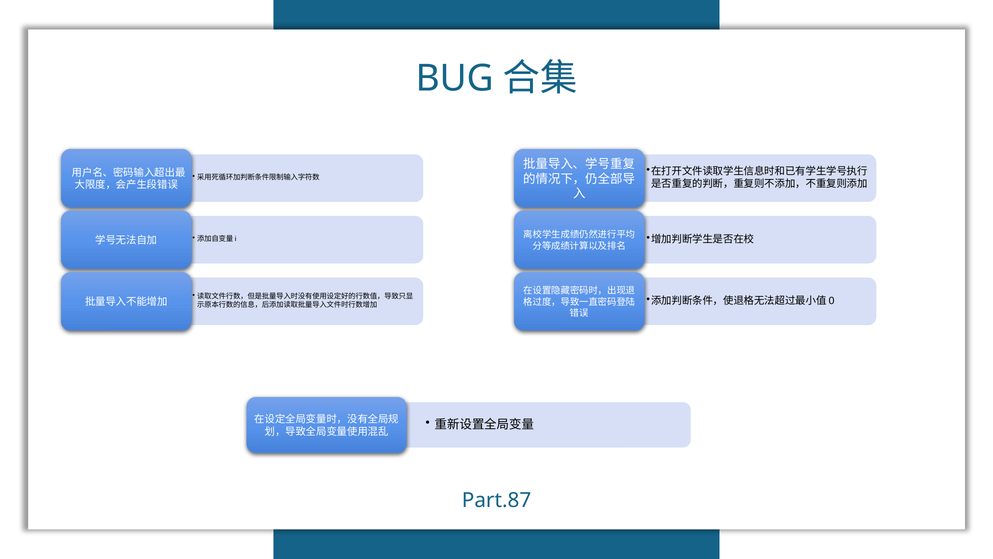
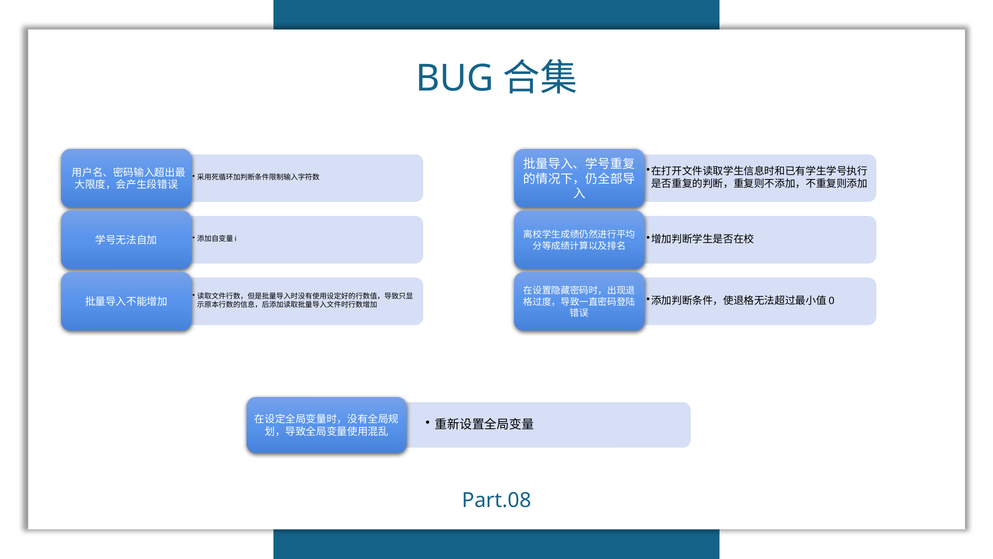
Part.87: Part.87 -> Part.08
